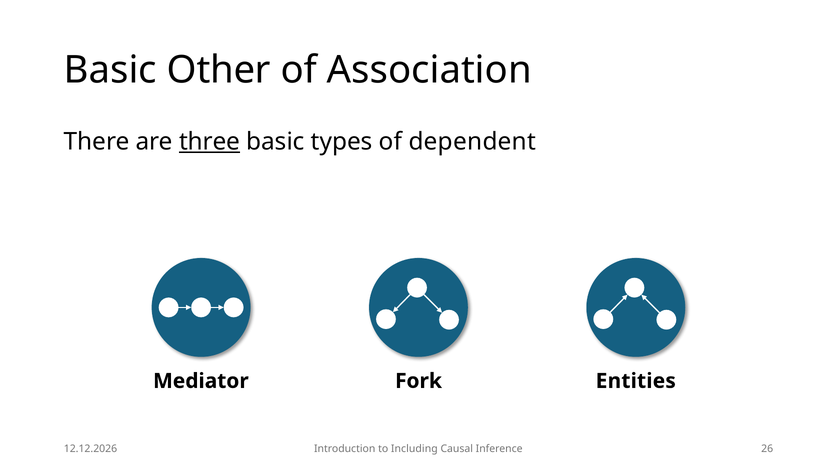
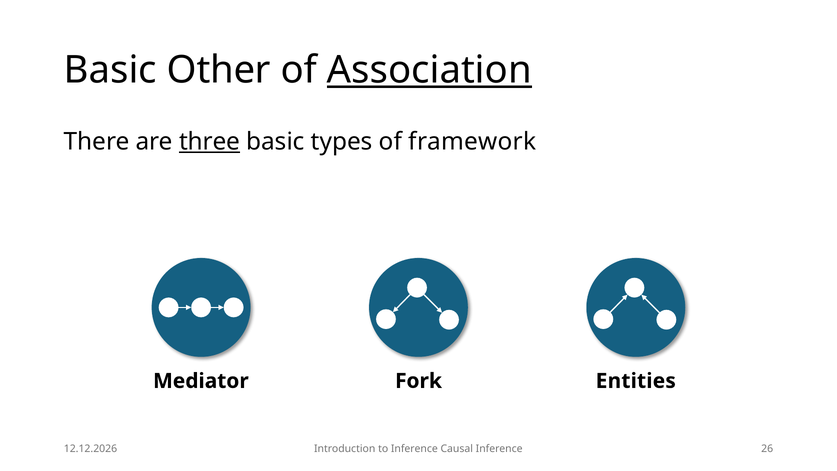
Association underline: none -> present
dependent: dependent -> framework
to Including: Including -> Inference
